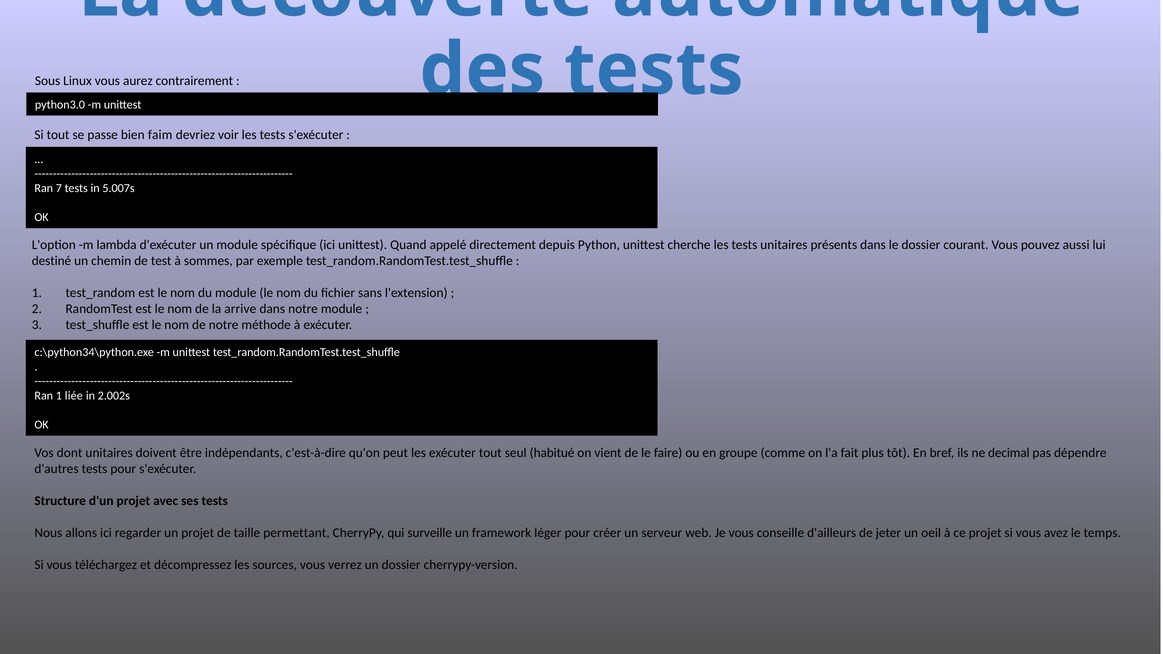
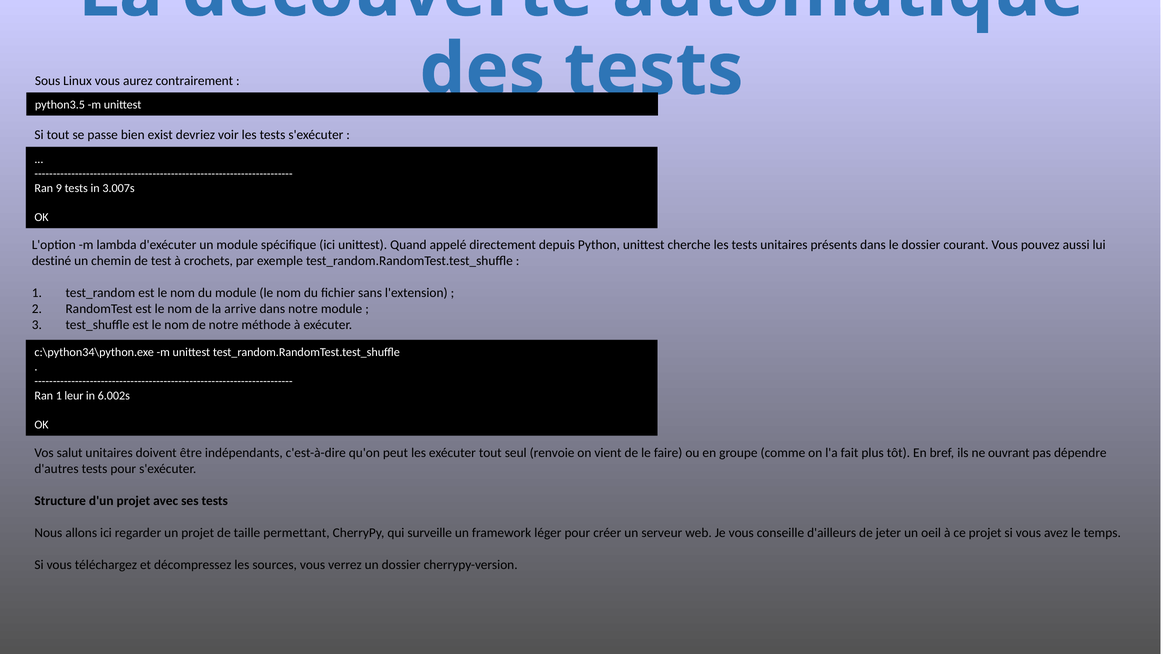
python3.0: python3.0 -> python3.5
faim: faim -> exist
7: 7 -> 9
5.007s: 5.007s -> 3.007s
sommes: sommes -> crochets
liée: liée -> leur
2.002s: 2.002s -> 6.002s
dont: dont -> salut
habitué: habitué -> renvoie
decimal: decimal -> ouvrant
